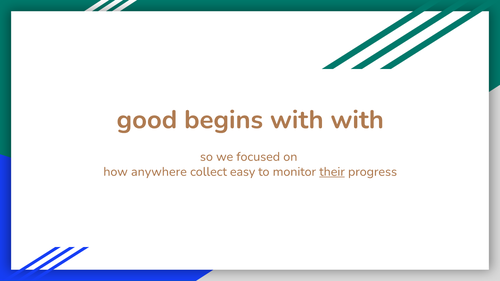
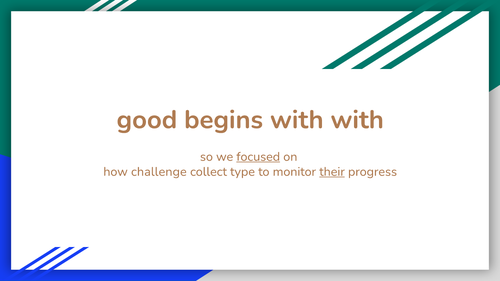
focused underline: none -> present
anywhere: anywhere -> challenge
easy: easy -> type
